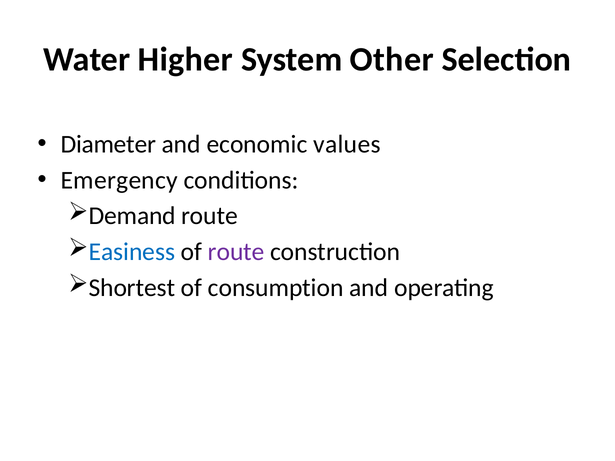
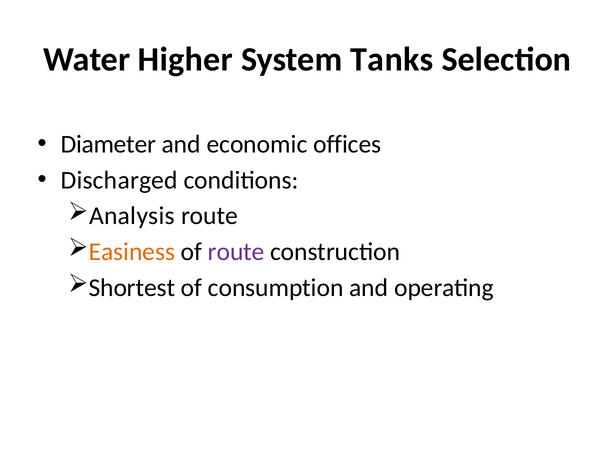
Other: Other -> Tanks
values: values -> offices
Emergency: Emergency -> Discharged
Demand: Demand -> Analysis
Easiness colour: blue -> orange
